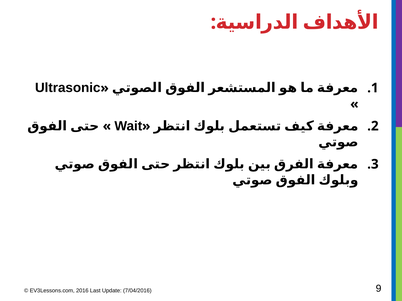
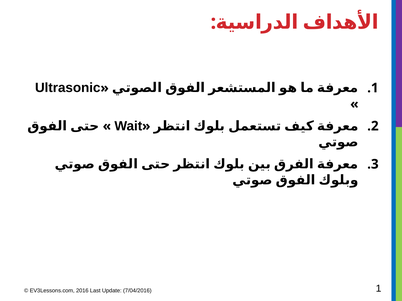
9: 9 -> 1
